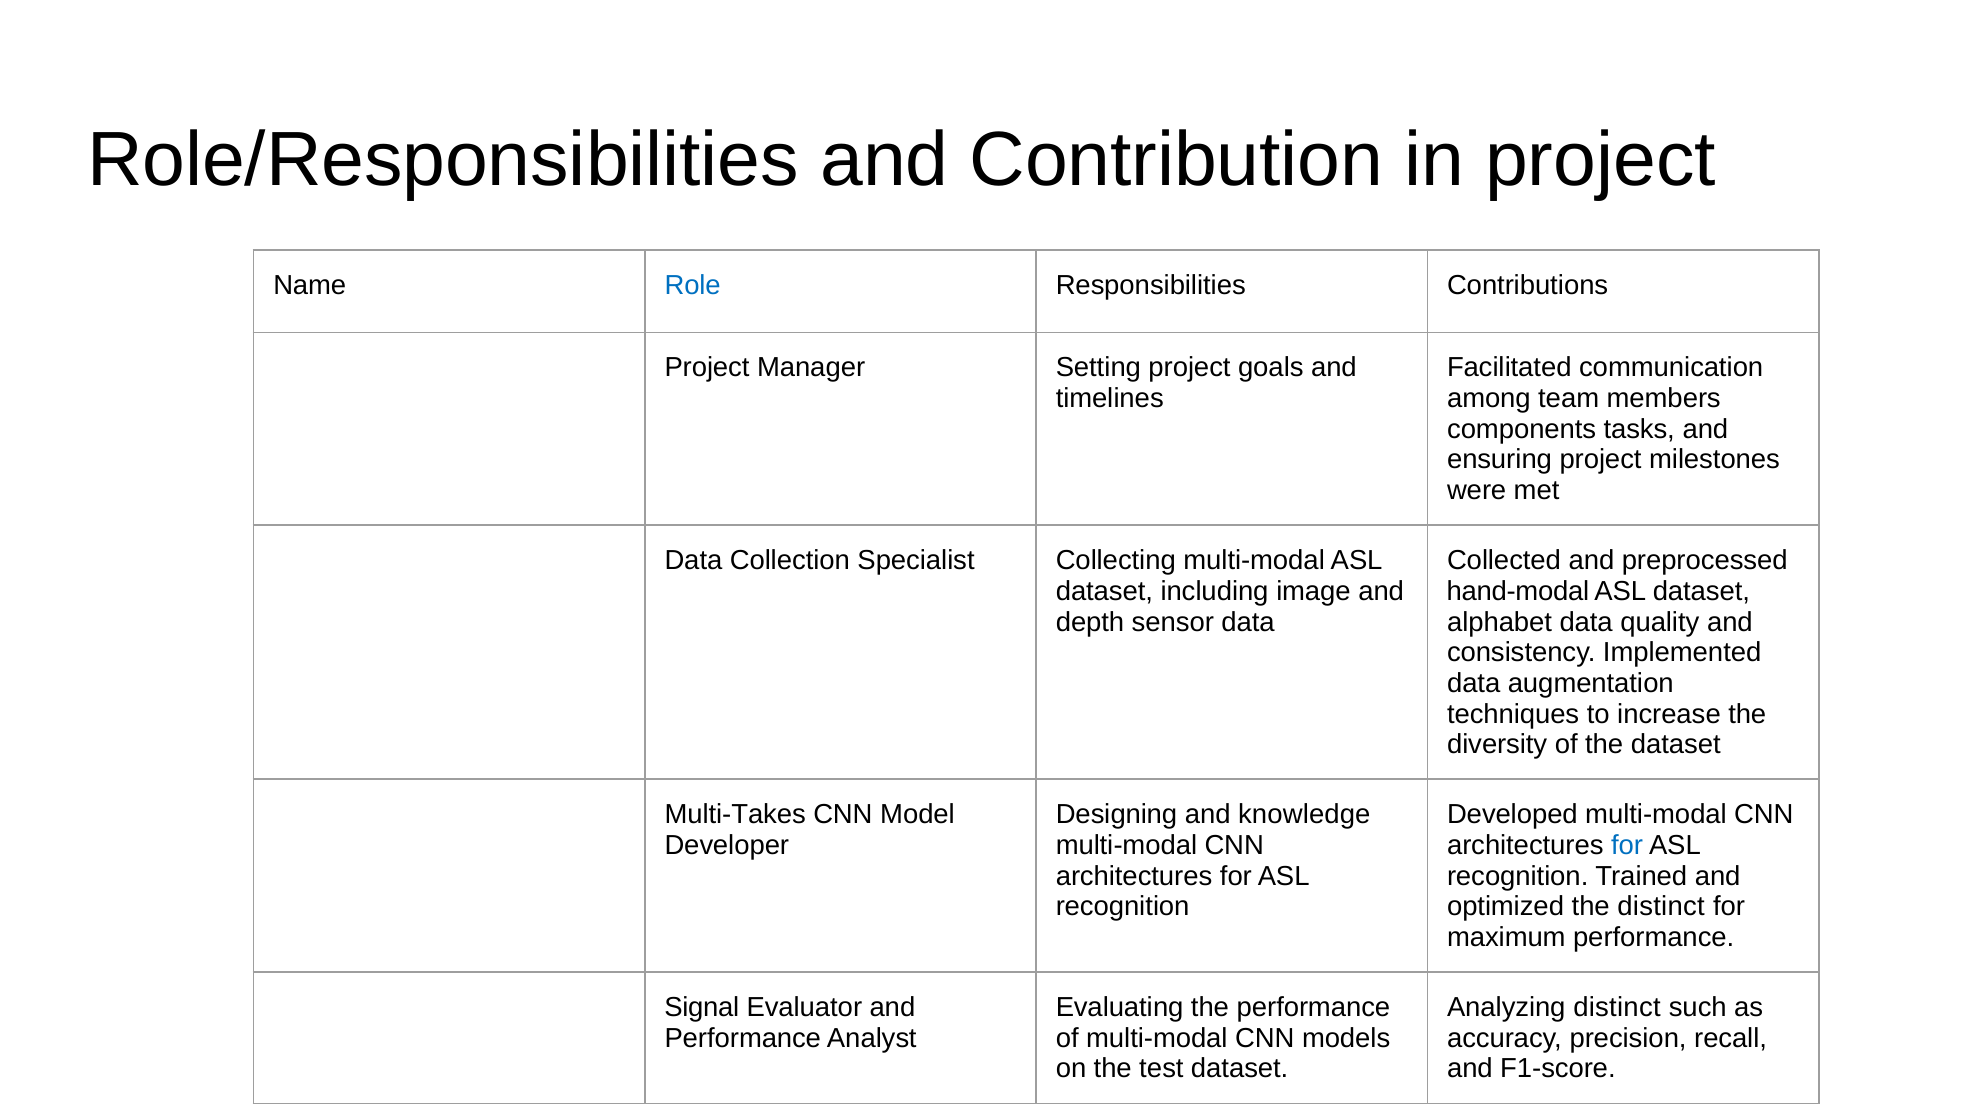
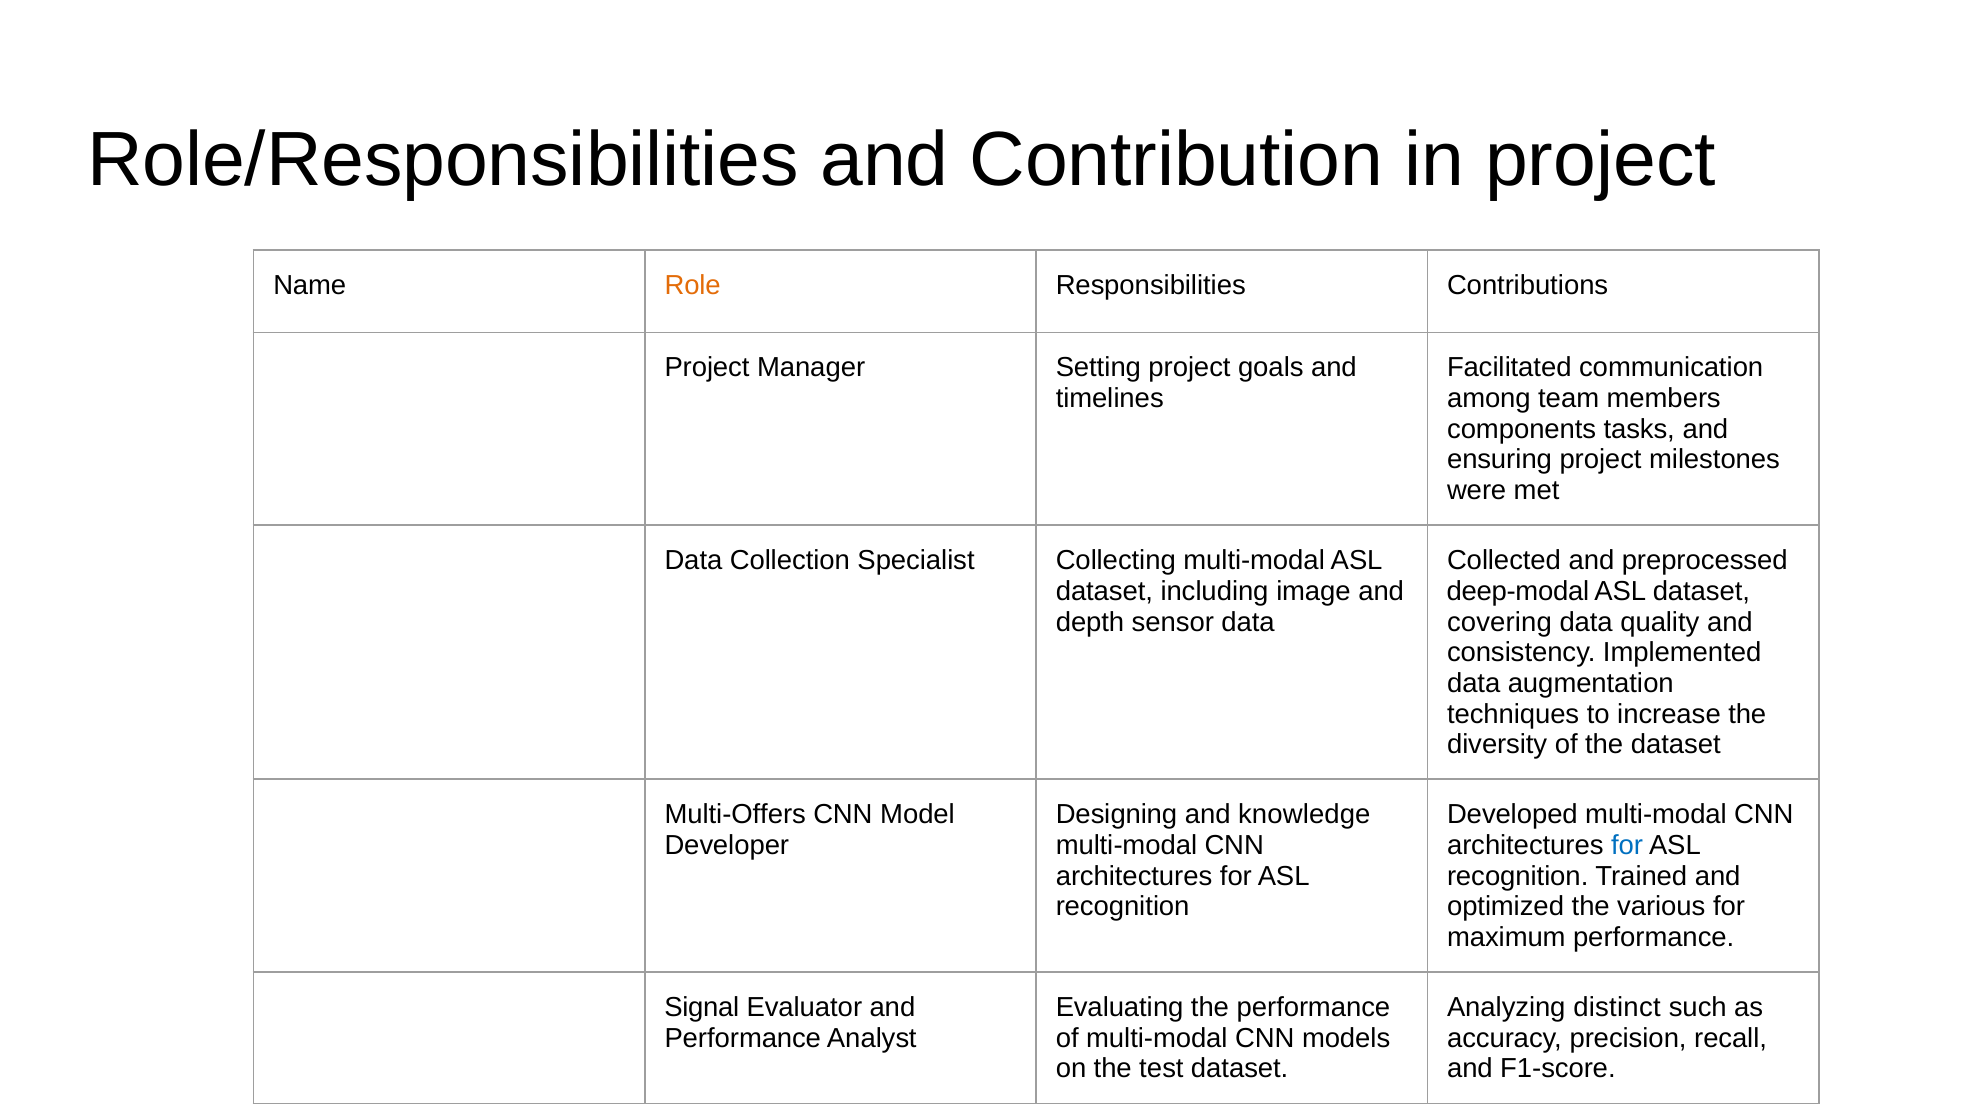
Role colour: blue -> orange
hand-modal: hand-modal -> deep-modal
alphabet: alphabet -> covering
Multi-Takes: Multi-Takes -> Multi-Offers
the distinct: distinct -> various
